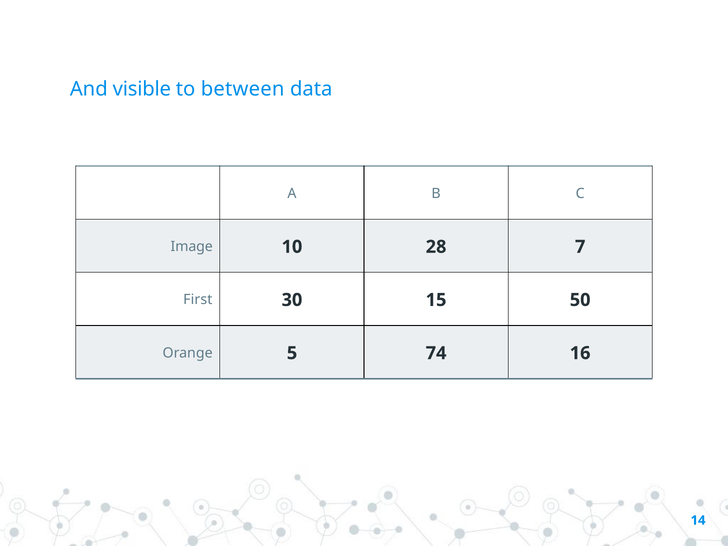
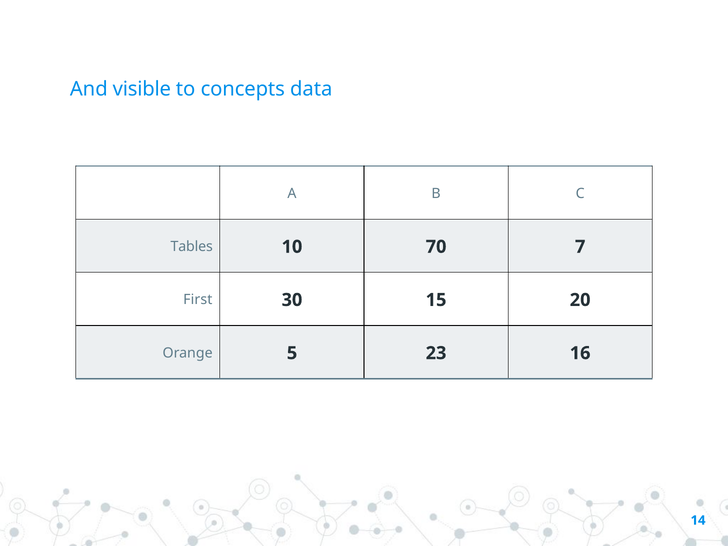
between: between -> concepts
Image: Image -> Tables
28: 28 -> 70
50: 50 -> 20
74: 74 -> 23
